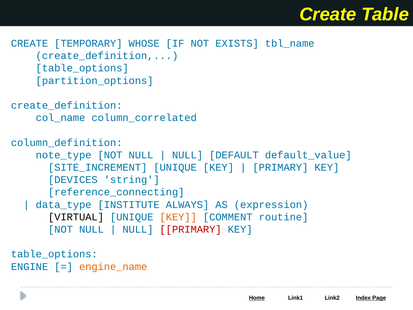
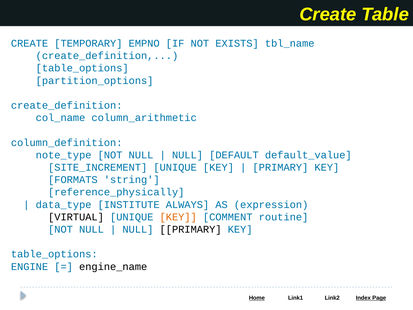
WHOSE: WHOSE -> EMPNO
column_correlated: column_correlated -> column_arithmetic
DEVICES: DEVICES -> FORMATS
reference_connecting: reference_connecting -> reference_physically
PRIMARY at (191, 229) colour: red -> black
engine_name colour: orange -> black
